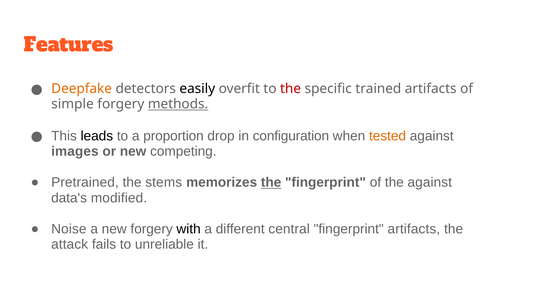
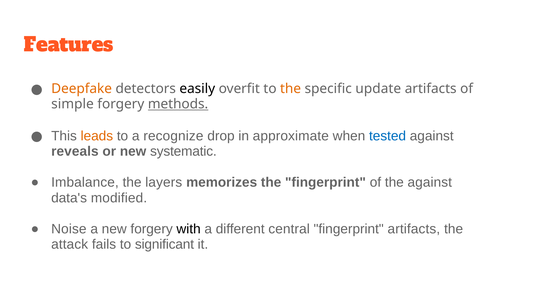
the at (291, 89) colour: red -> orange
trained: trained -> update
leads colour: black -> orange
proportion: proportion -> recognize
configuration: configuration -> approximate
tested colour: orange -> blue
images: images -> reveals
competing: competing -> systematic
Pretrained: Pretrained -> Imbalance
stems: stems -> layers
the at (271, 182) underline: present -> none
unreliable: unreliable -> significant
